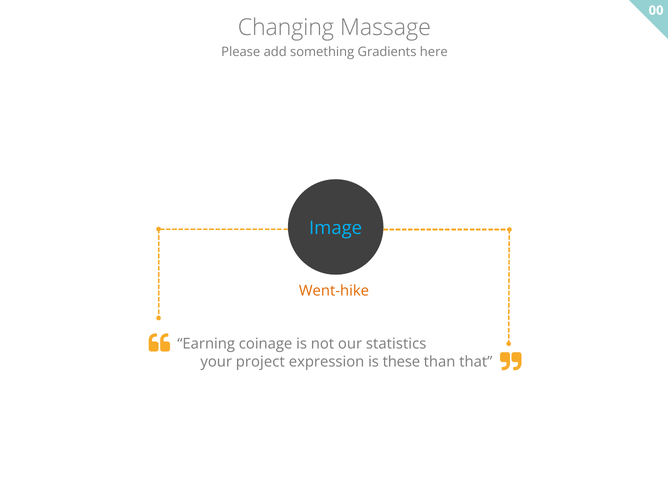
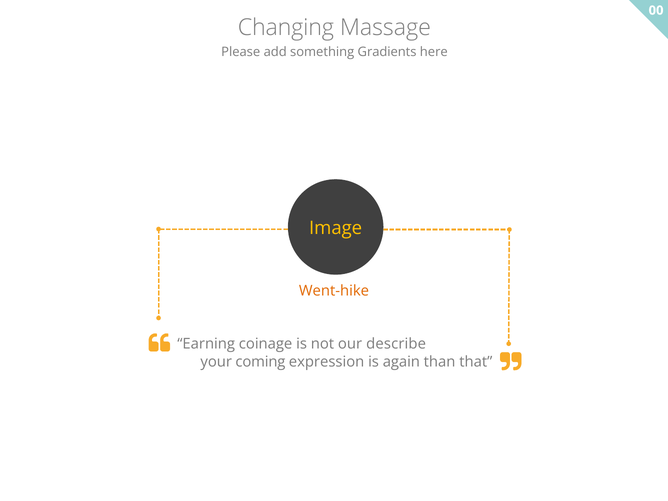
Image colour: light blue -> yellow
statistics: statistics -> describe
project: project -> coming
these: these -> again
